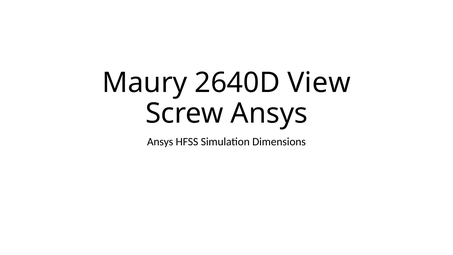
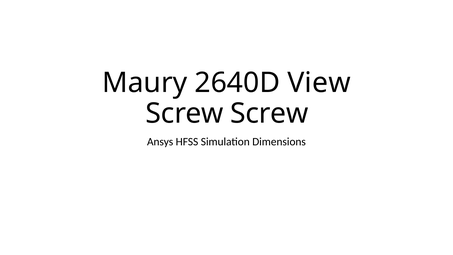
Screw Ansys: Ansys -> Screw
